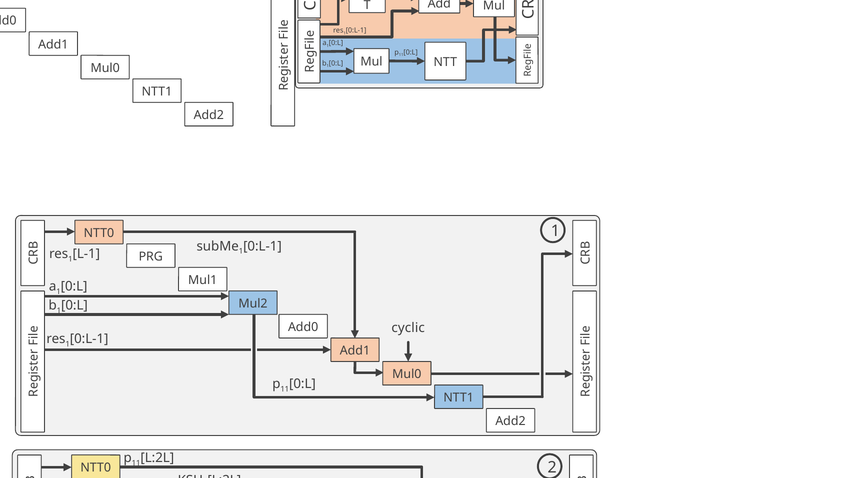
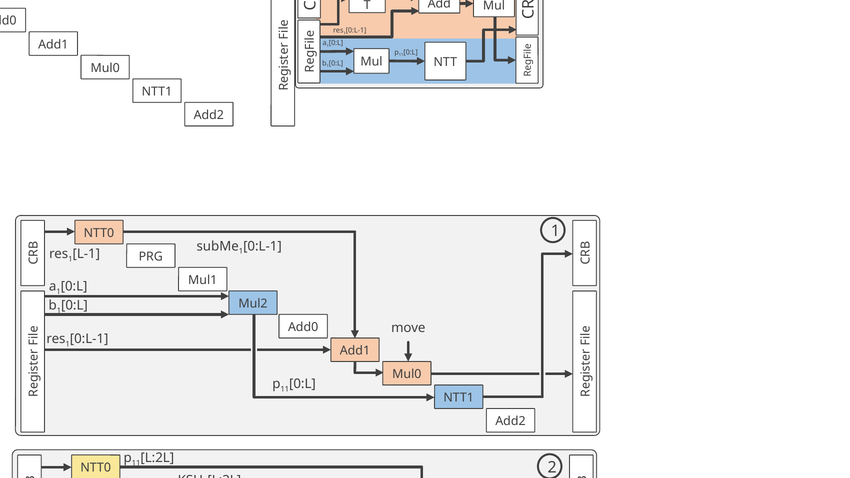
cyclic: cyclic -> move
